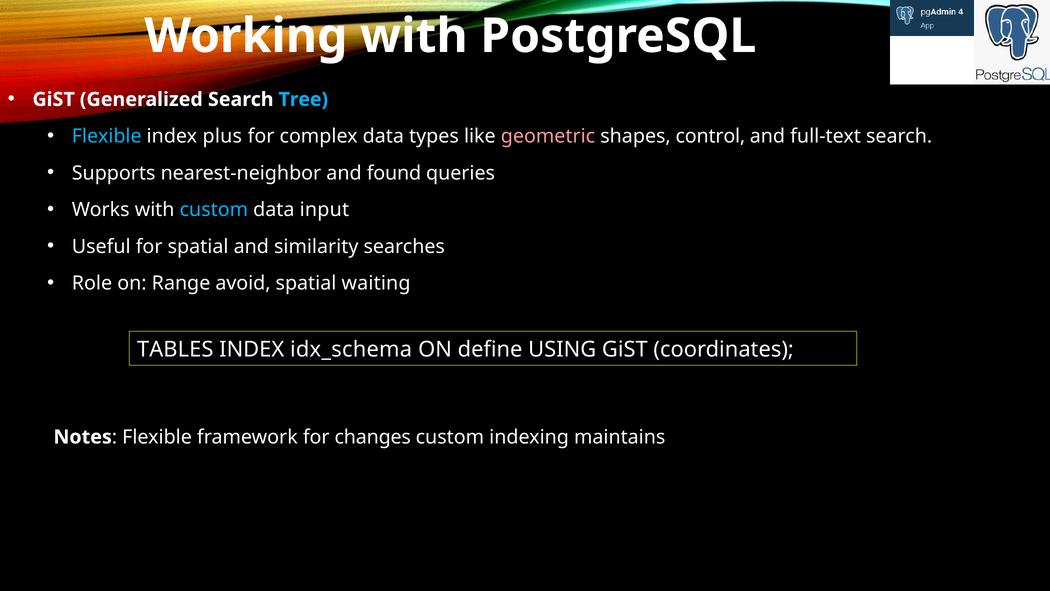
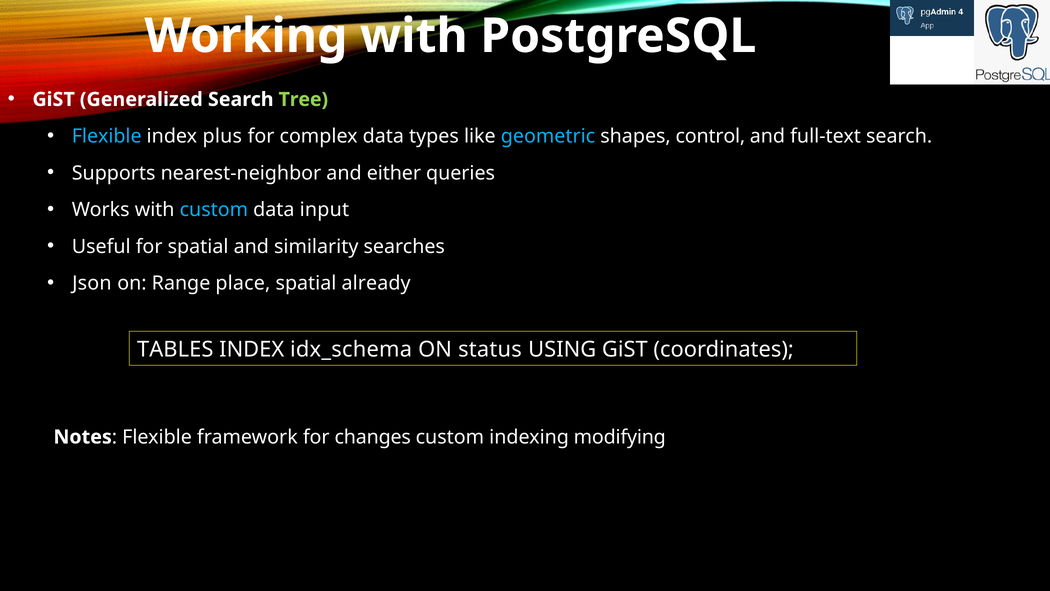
Tree colour: light blue -> light green
geometric colour: pink -> light blue
found: found -> either
Role: Role -> Json
avoid: avoid -> place
waiting: waiting -> already
define: define -> status
maintains: maintains -> modifying
